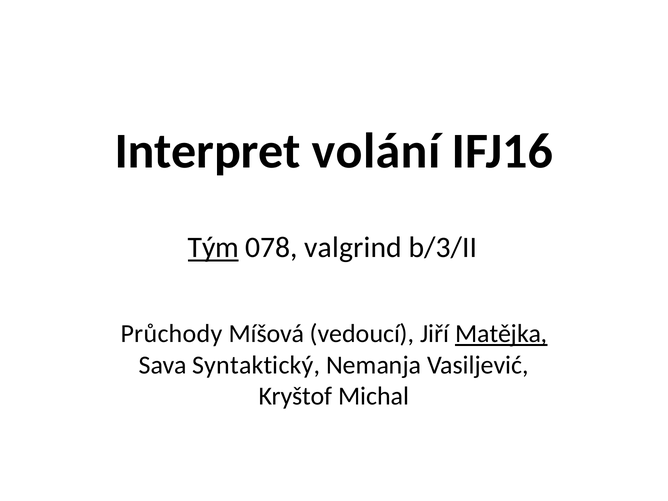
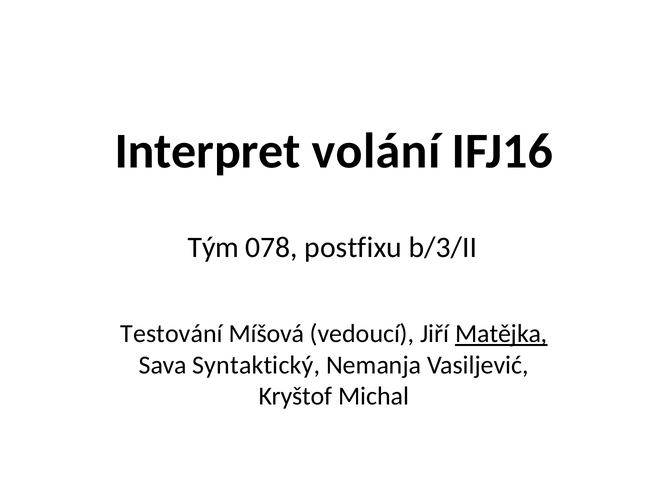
Tým underline: present -> none
valgrind: valgrind -> postfixu
Průchody: Průchody -> Testování
